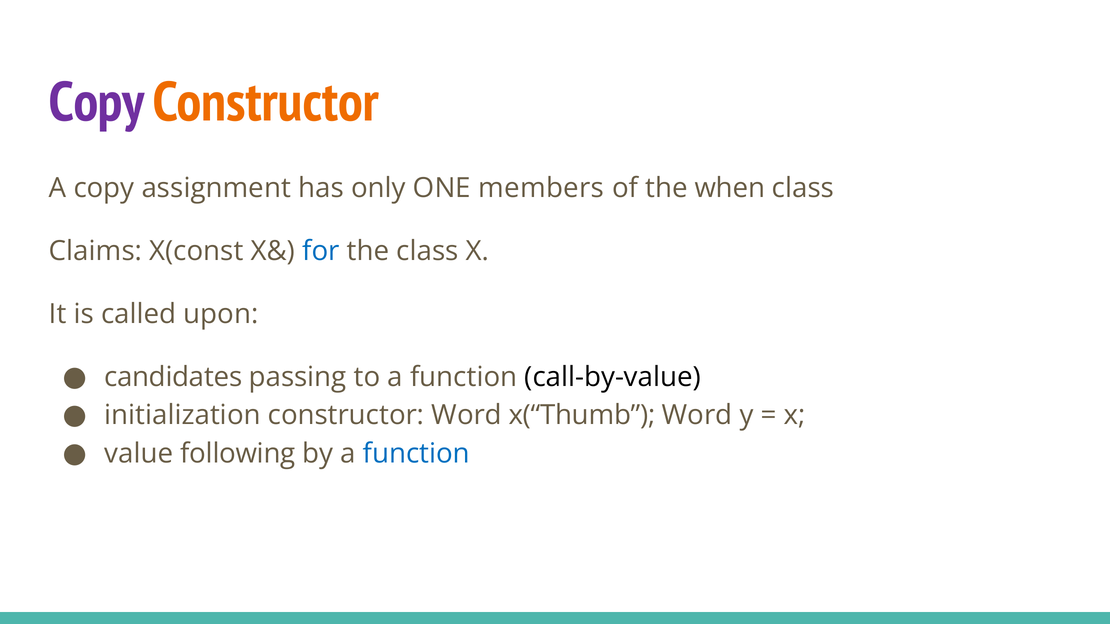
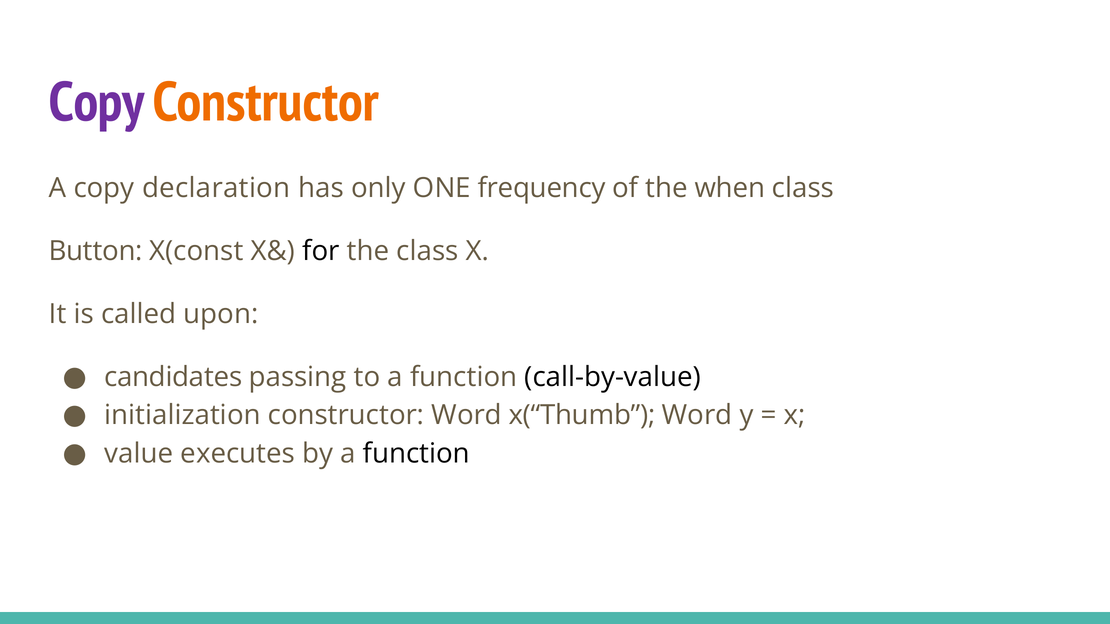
assignment: assignment -> declaration
members: members -> frequency
Claims: Claims -> Button
for colour: blue -> black
following: following -> executes
function at (416, 454) colour: blue -> black
